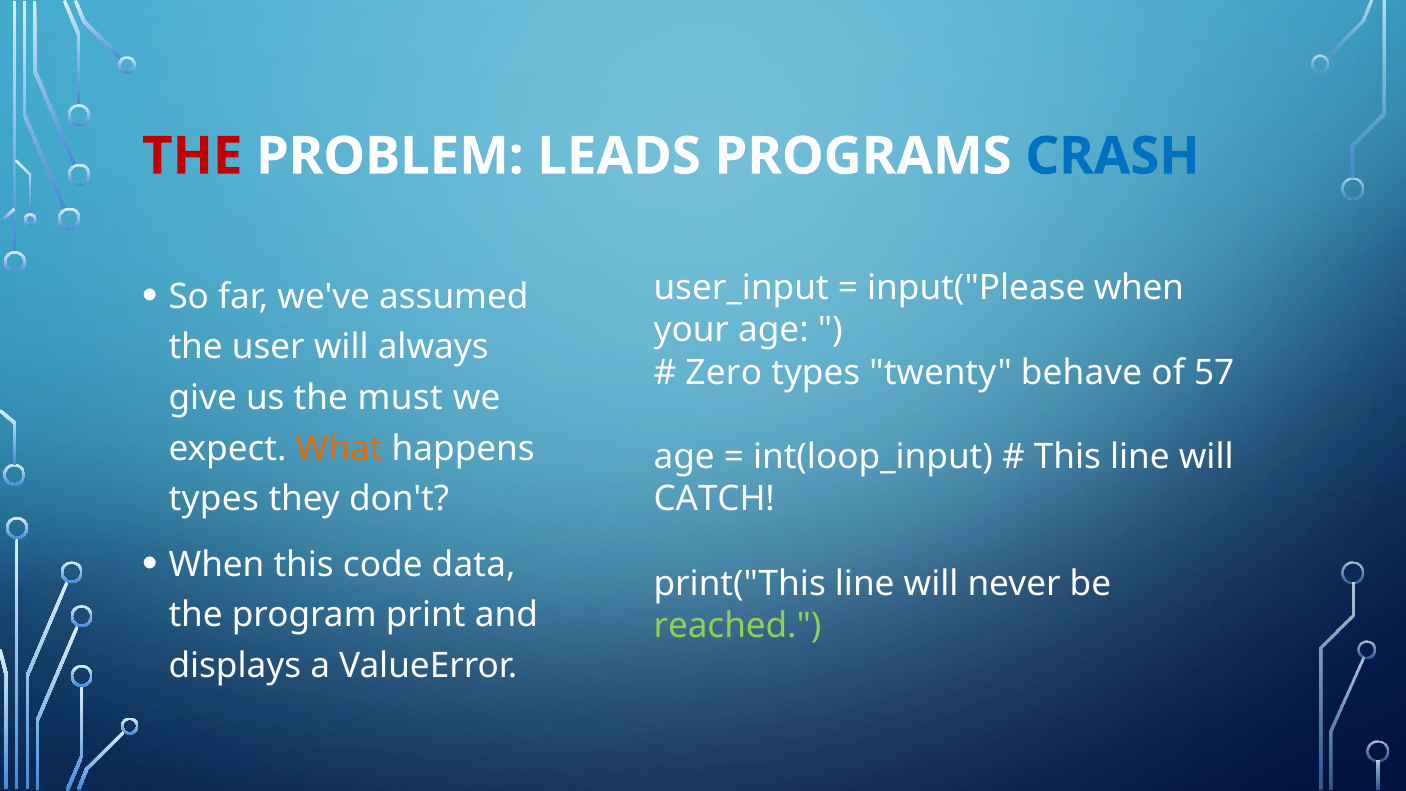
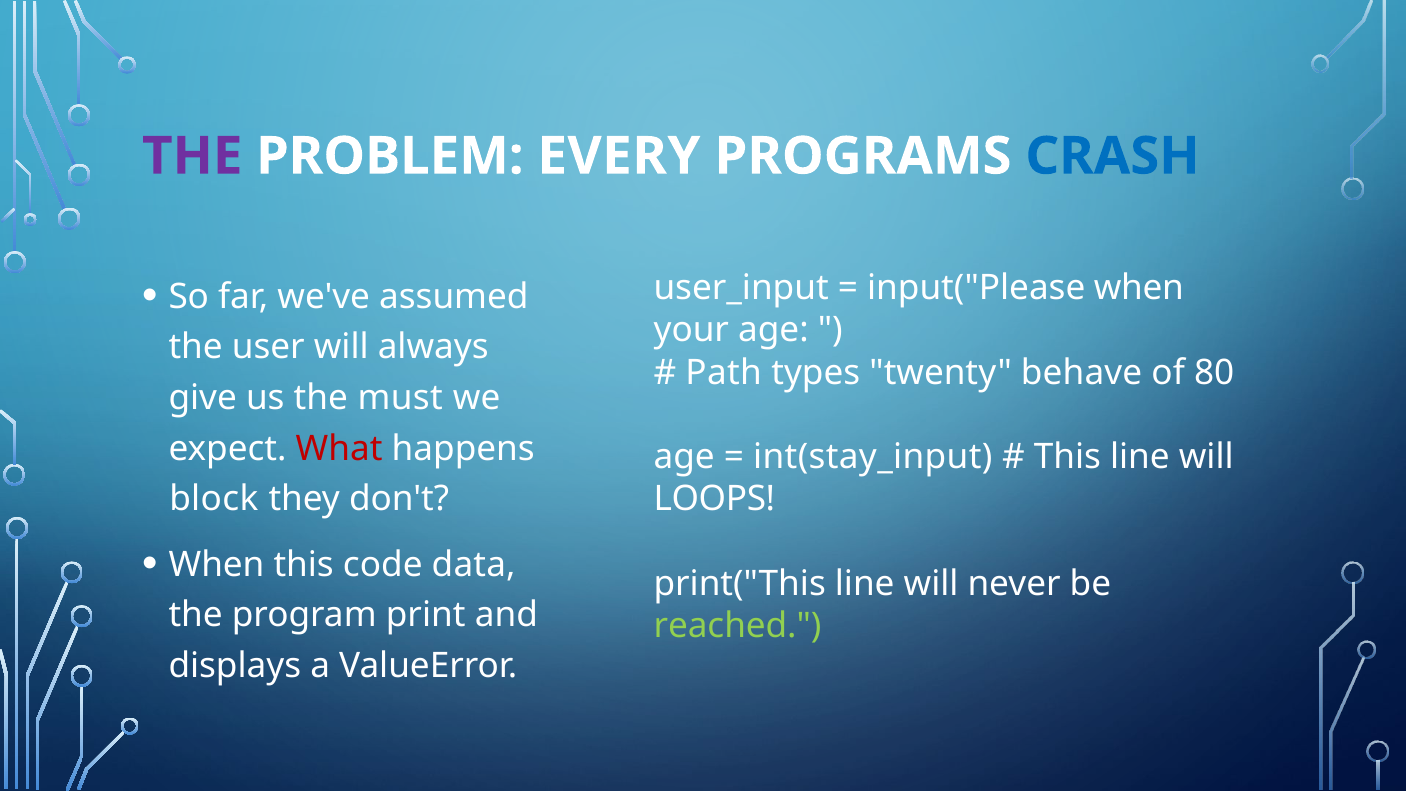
THE at (192, 156) colour: red -> purple
LEADS: LEADS -> EVERY
Zero: Zero -> Path
57: 57 -> 80
What colour: orange -> red
int(loop_input: int(loop_input -> int(stay_input
CATCH: CATCH -> LOOPS
types at (214, 499): types -> block
